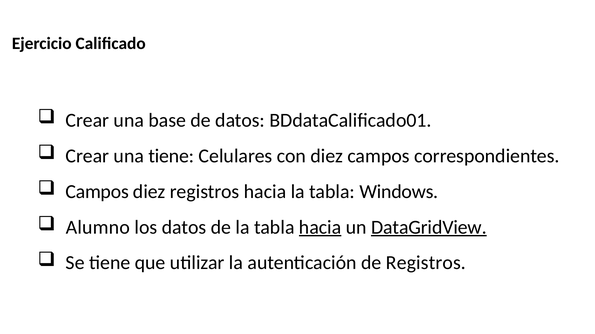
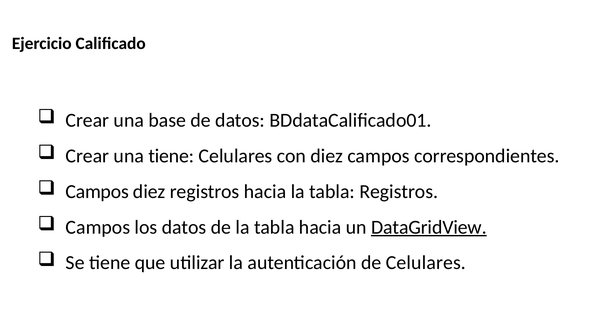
tabla Windows: Windows -> Registros
Alumno at (98, 228): Alumno -> Campos
hacia at (320, 228) underline: present -> none
de Registros: Registros -> Celulares
